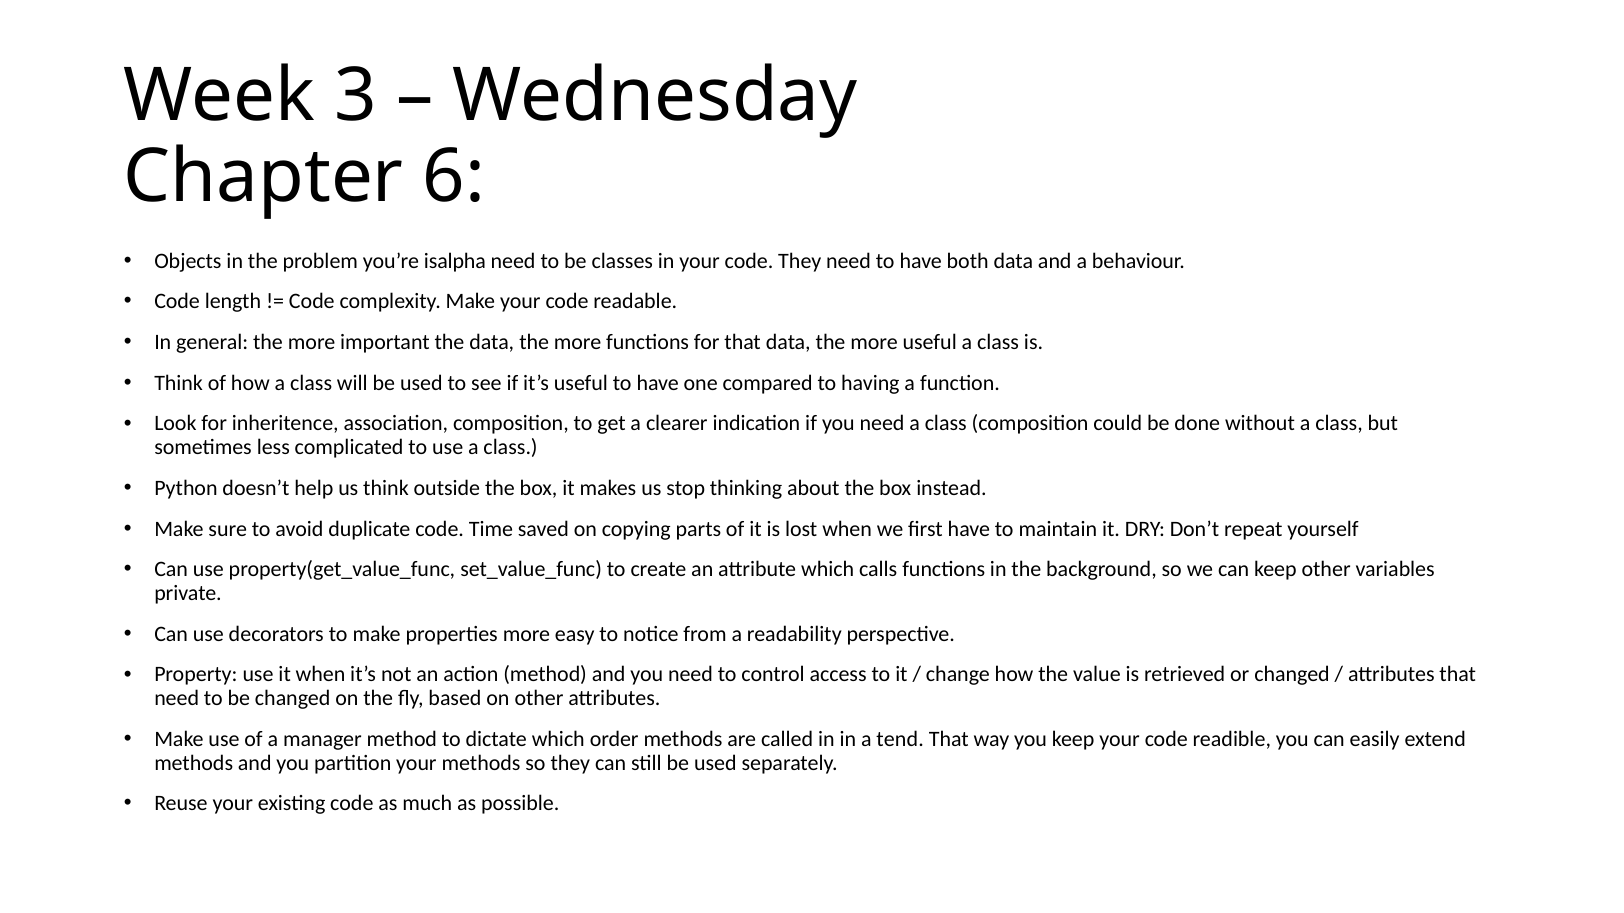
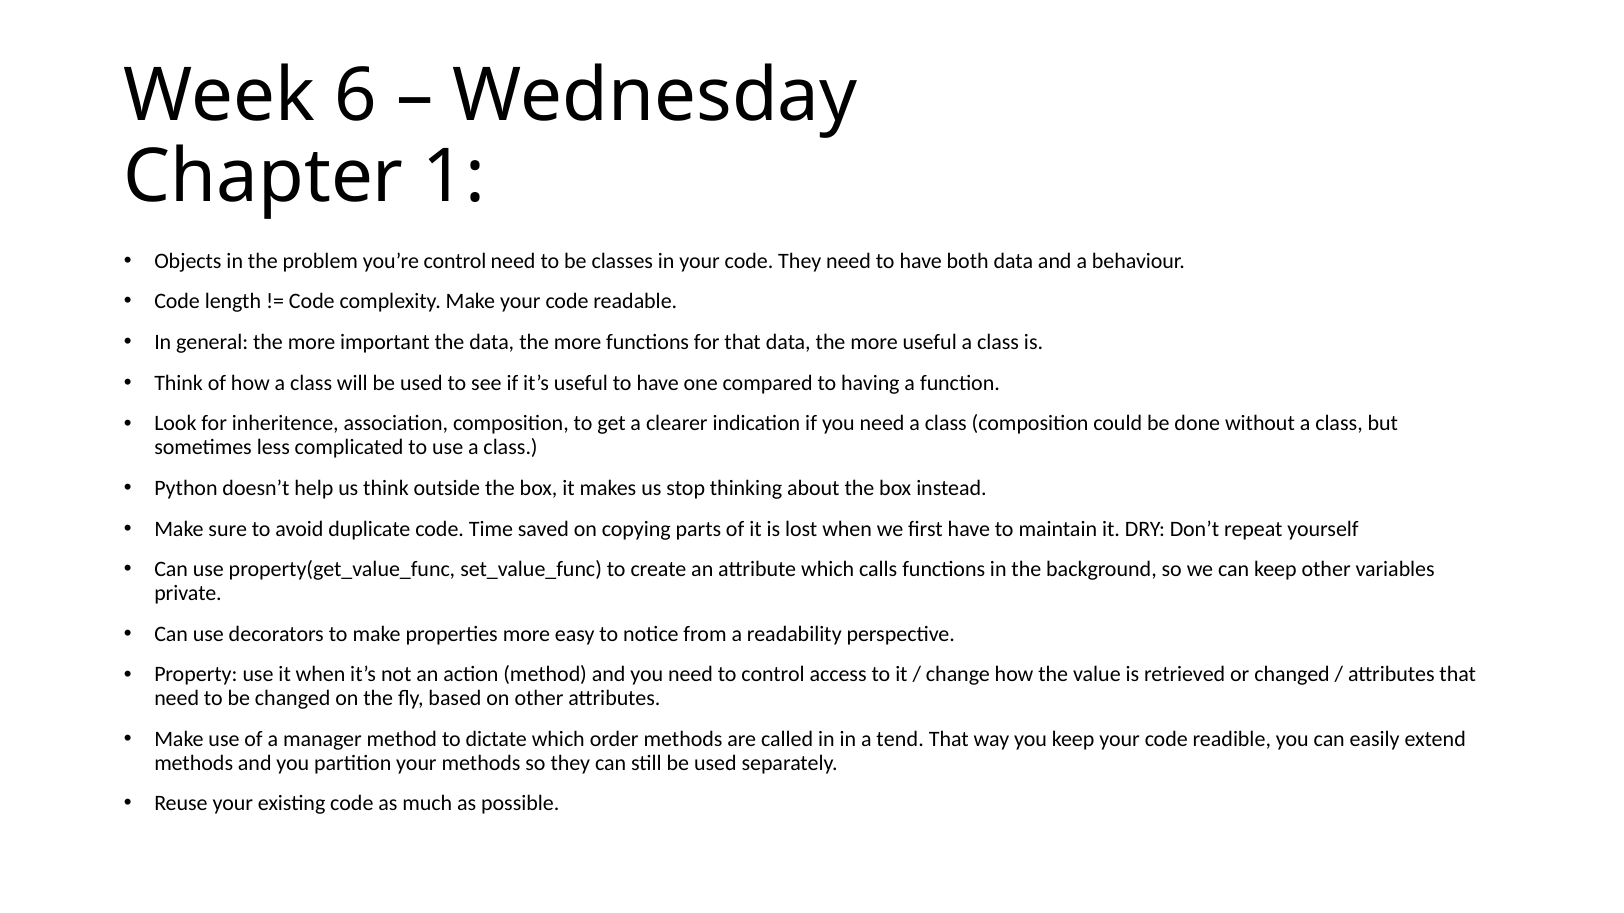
3: 3 -> 6
6: 6 -> 1
you’re isalpha: isalpha -> control
